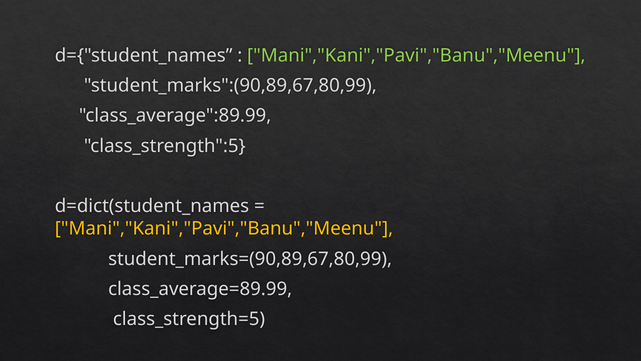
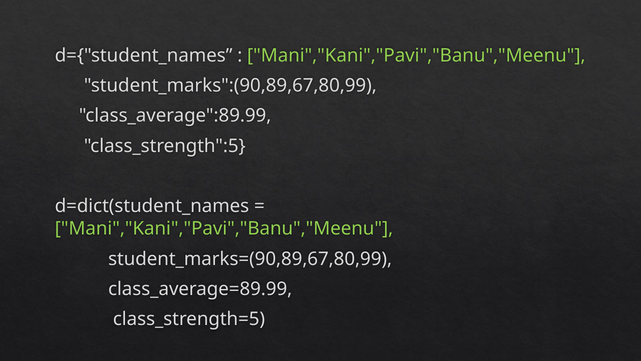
Mani","Kani","Pavi","Banu","Meenu at (224, 228) colour: yellow -> light green
